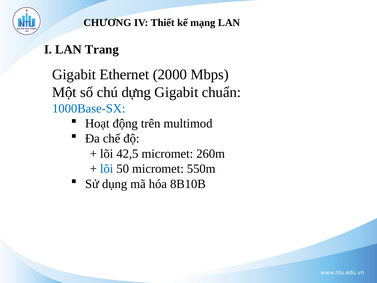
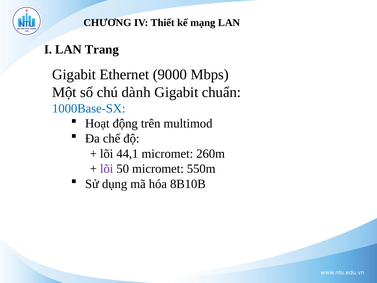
2000: 2000 -> 9000
dựng: dựng -> dành
42,5: 42,5 -> 44,1
lõi at (107, 169) colour: blue -> purple
